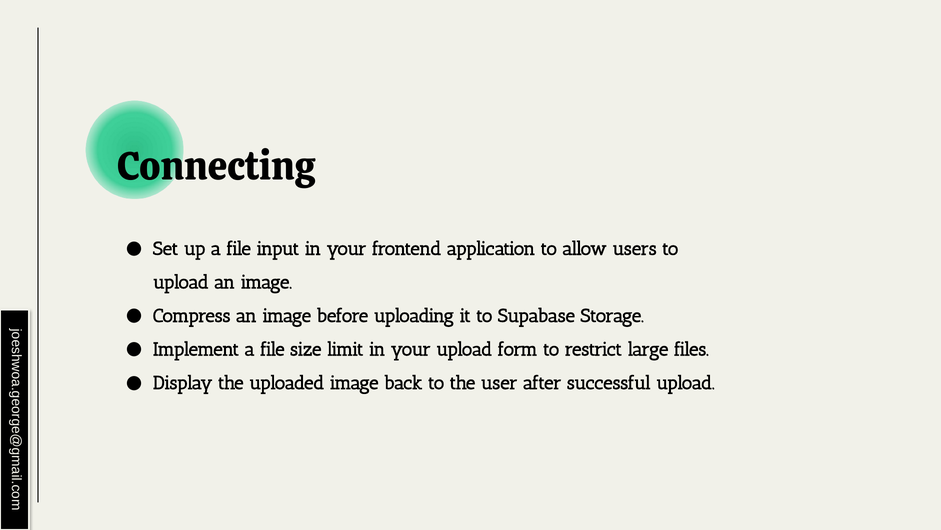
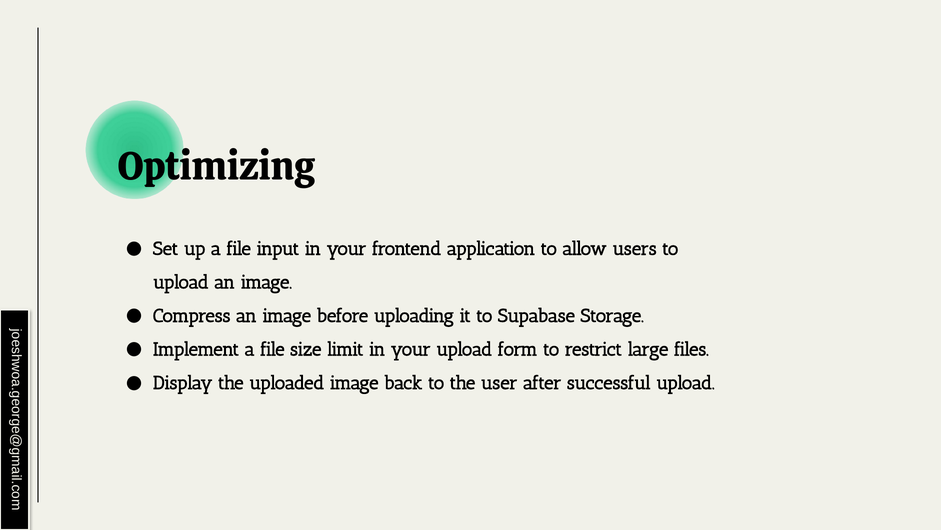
Connecting: Connecting -> Optimizing
